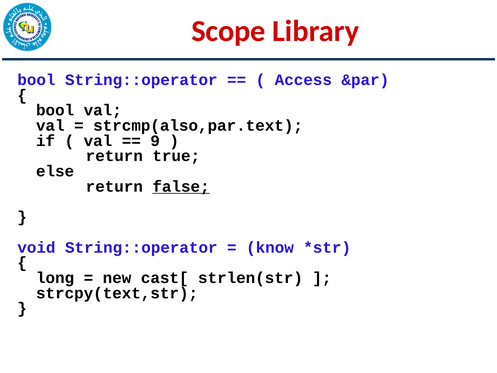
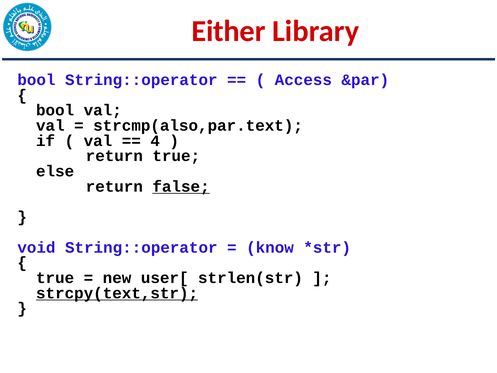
Scope: Scope -> Either
9: 9 -> 4
long at (55, 278): long -> true
cast[: cast[ -> user[
strcpy(text,str underline: none -> present
